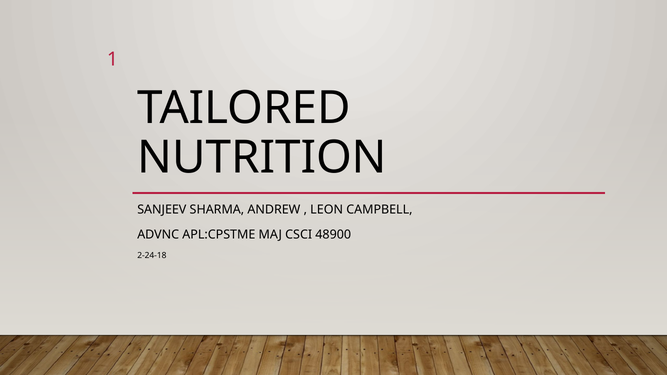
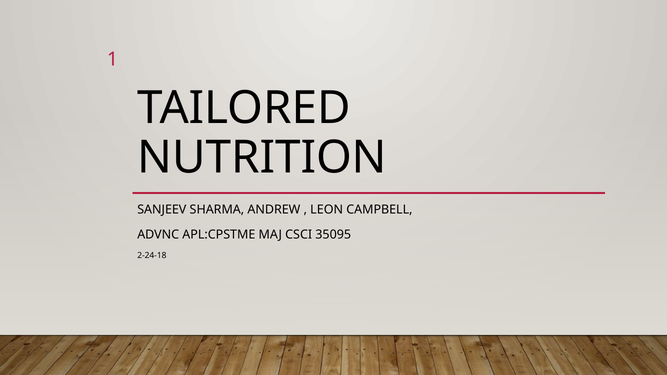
48900: 48900 -> 35095
